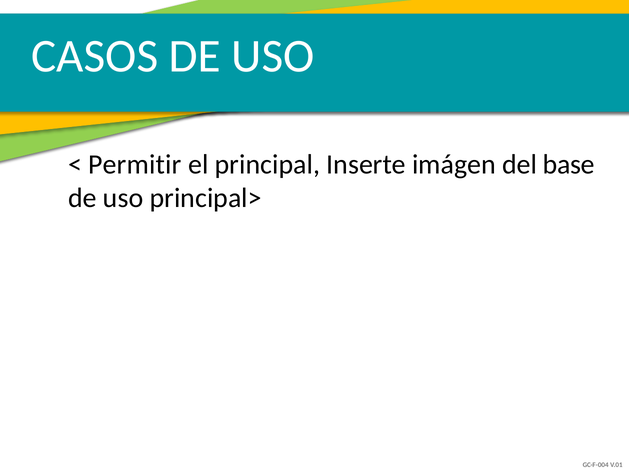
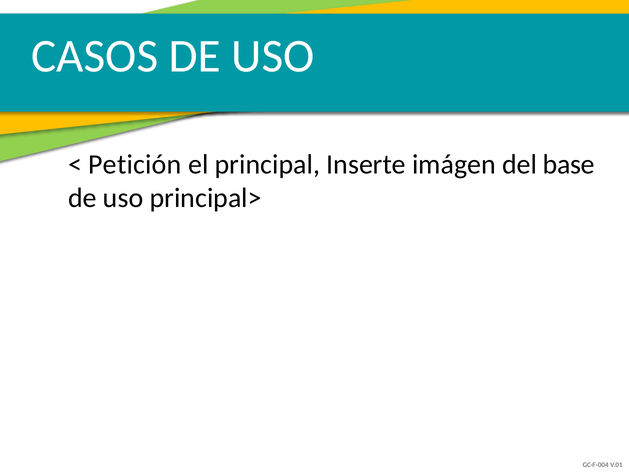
Permitir: Permitir -> Petición
